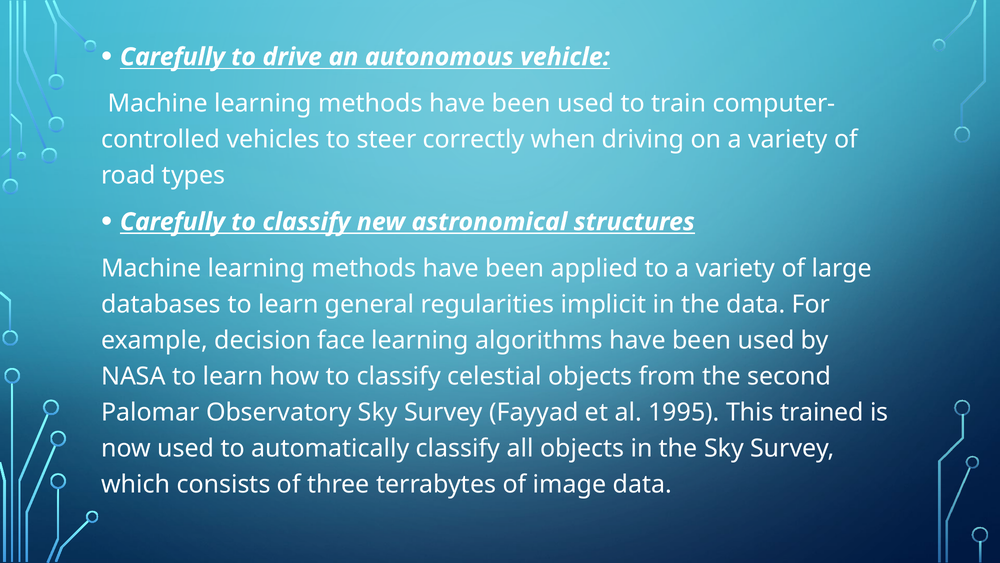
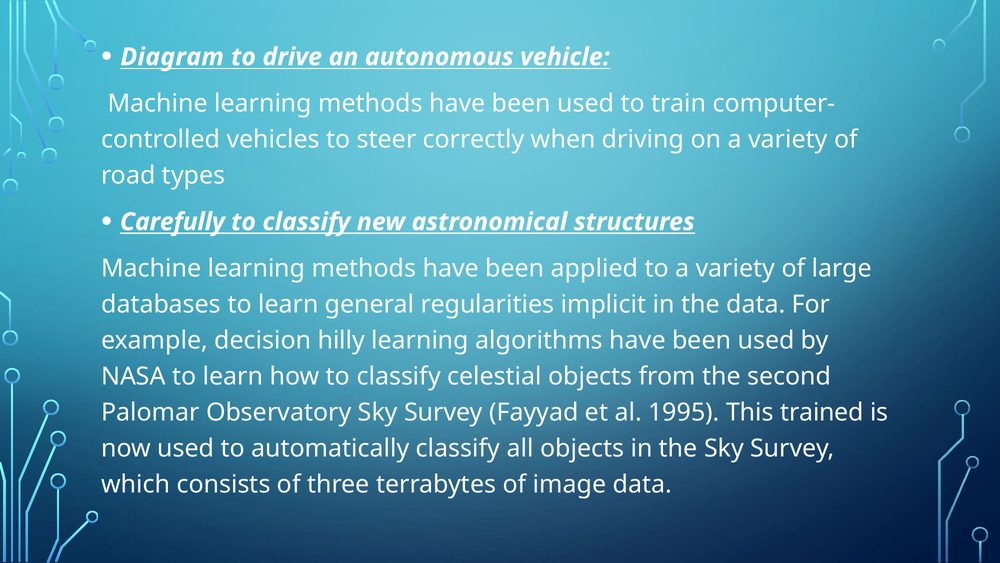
Carefully at (172, 57): Carefully -> Diagram
face: face -> hilly
